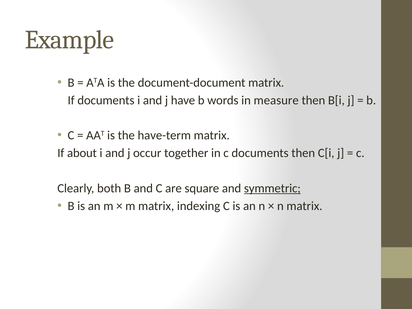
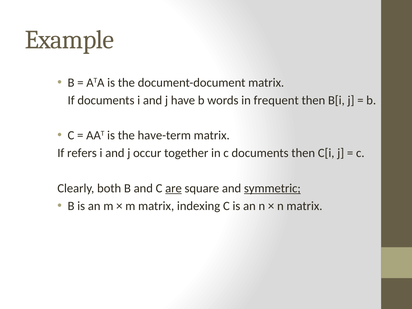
measure: measure -> frequent
about: about -> refers
are underline: none -> present
